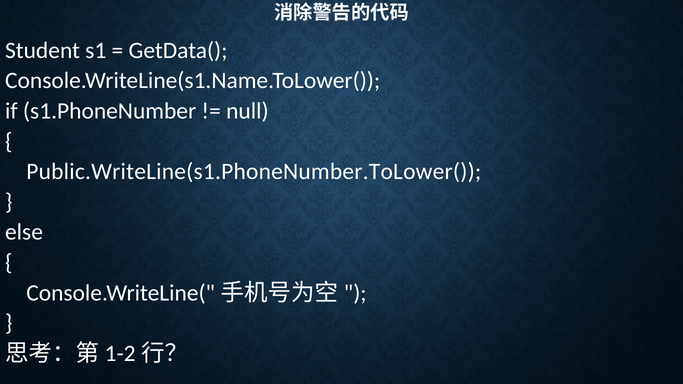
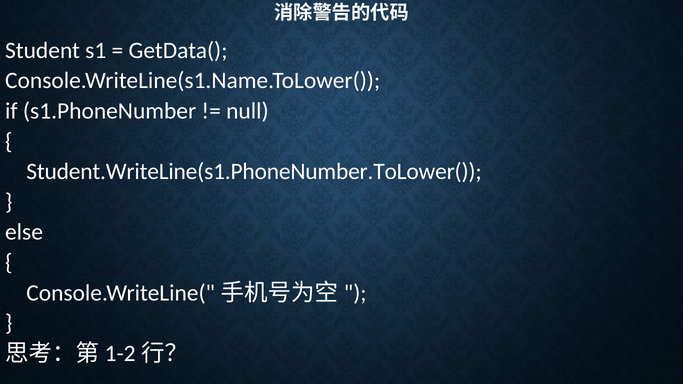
Public.WriteLine(s1.PhoneNumber.ToLower(: Public.WriteLine(s1.PhoneNumber.ToLower( -> Student.WriteLine(s1.PhoneNumber.ToLower(
